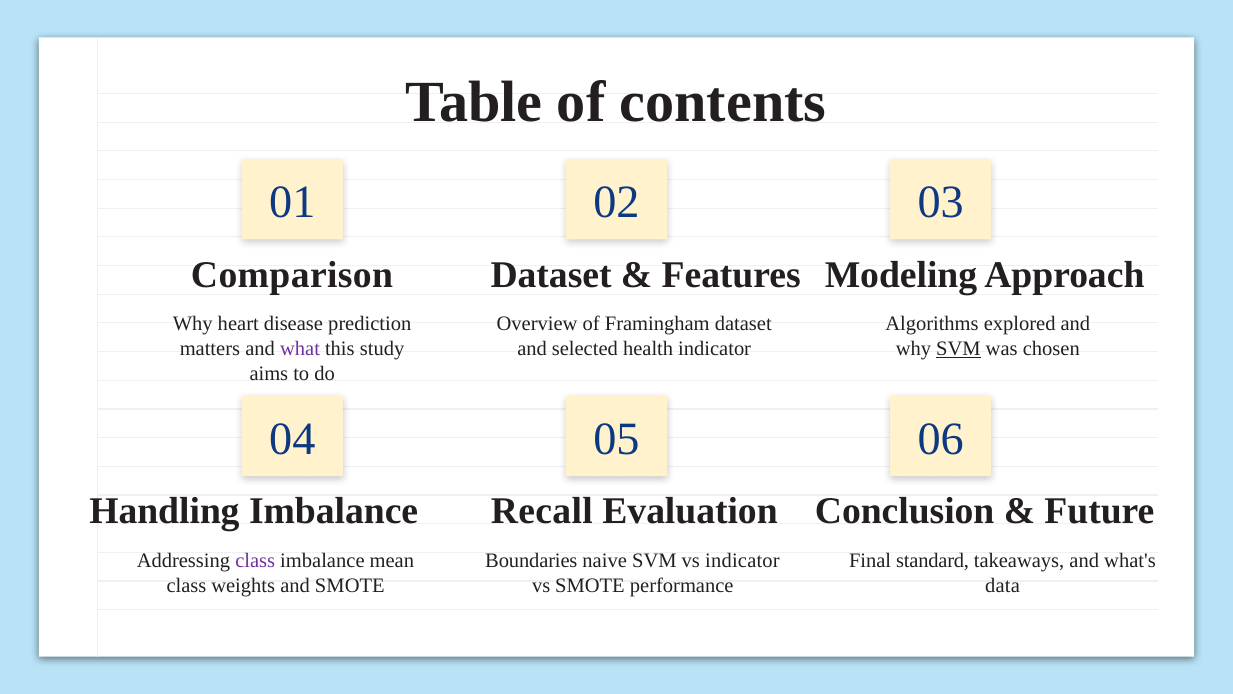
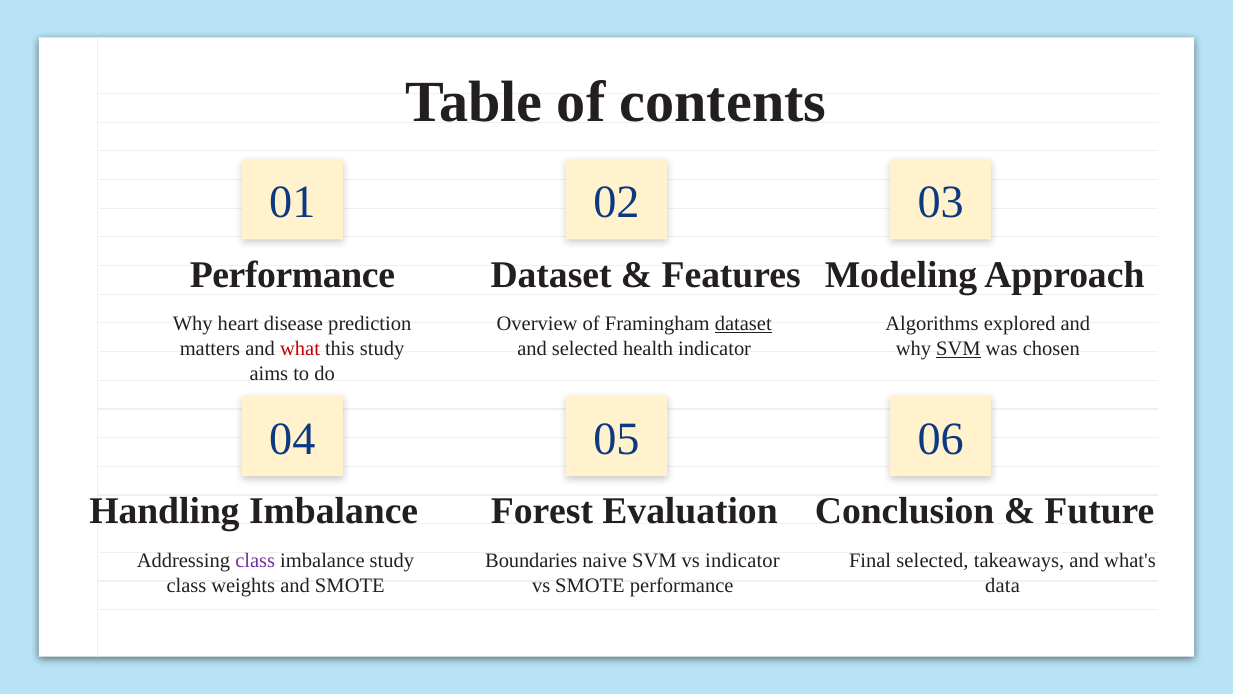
Comparison at (292, 275): Comparison -> Performance
dataset at (743, 324) underline: none -> present
what colour: purple -> red
Recall: Recall -> Forest
imbalance mean: mean -> study
Final standard: standard -> selected
